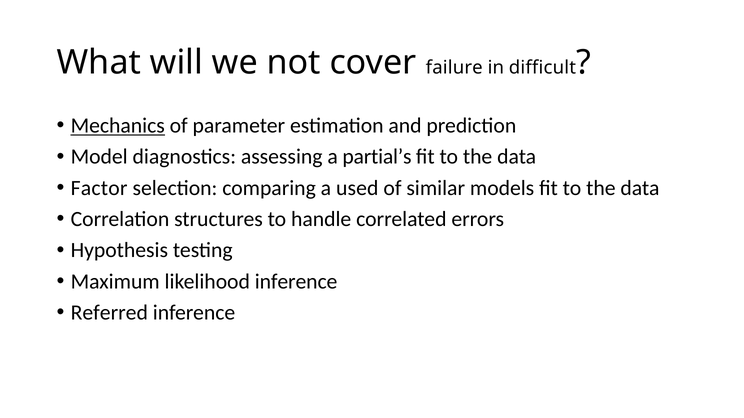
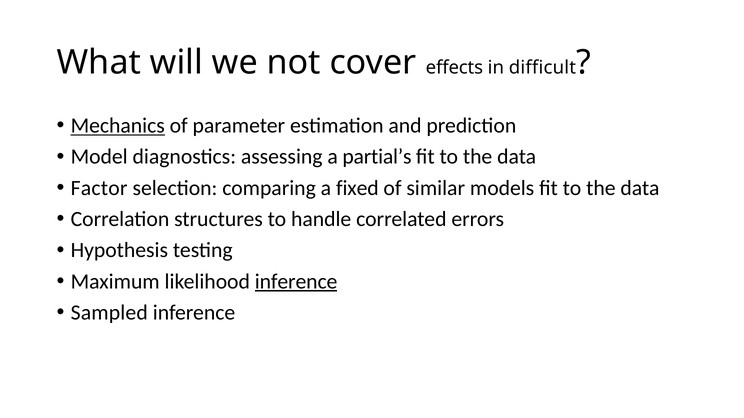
failure: failure -> effects
used: used -> fixed
inference at (296, 282) underline: none -> present
Referred: Referred -> Sampled
